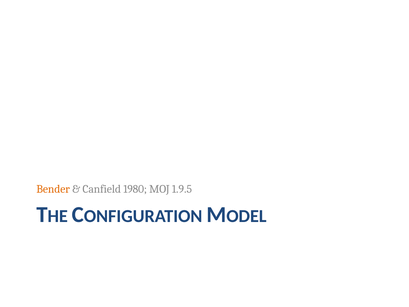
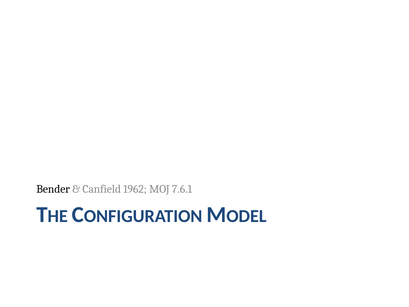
Bender colour: orange -> black
1980: 1980 -> 1962
1.9.5: 1.9.5 -> 7.6.1
